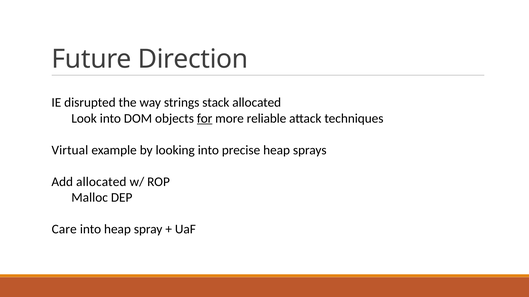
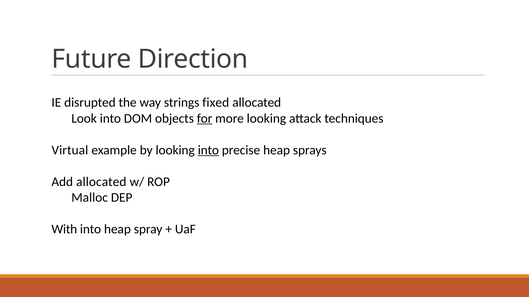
stack: stack -> fixed
more reliable: reliable -> looking
into at (208, 150) underline: none -> present
Care: Care -> With
